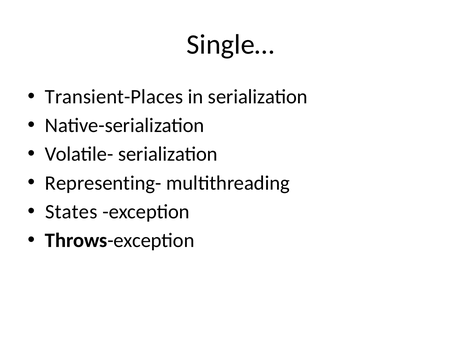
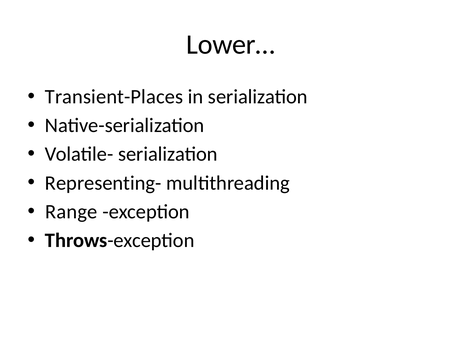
Single…: Single… -> Lower…
States: States -> Range
